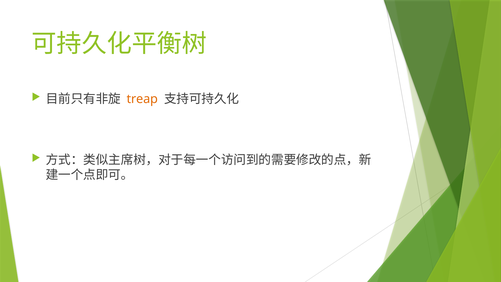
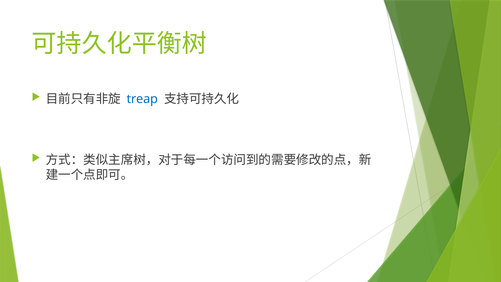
treap colour: orange -> blue
